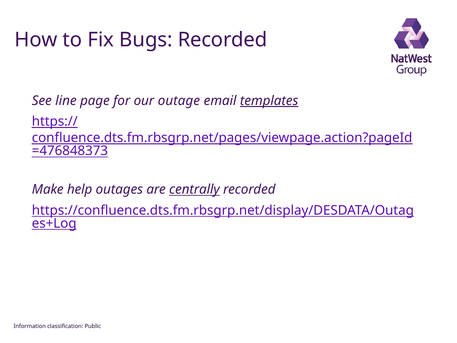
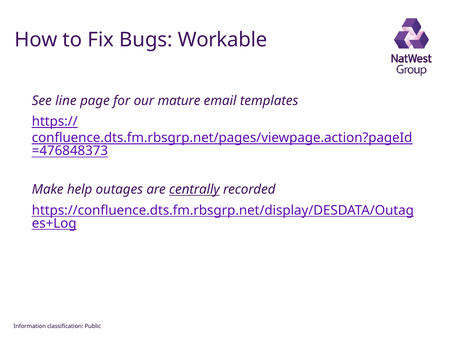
Bugs Recorded: Recorded -> Workable
outage: outage -> mature
templates underline: present -> none
